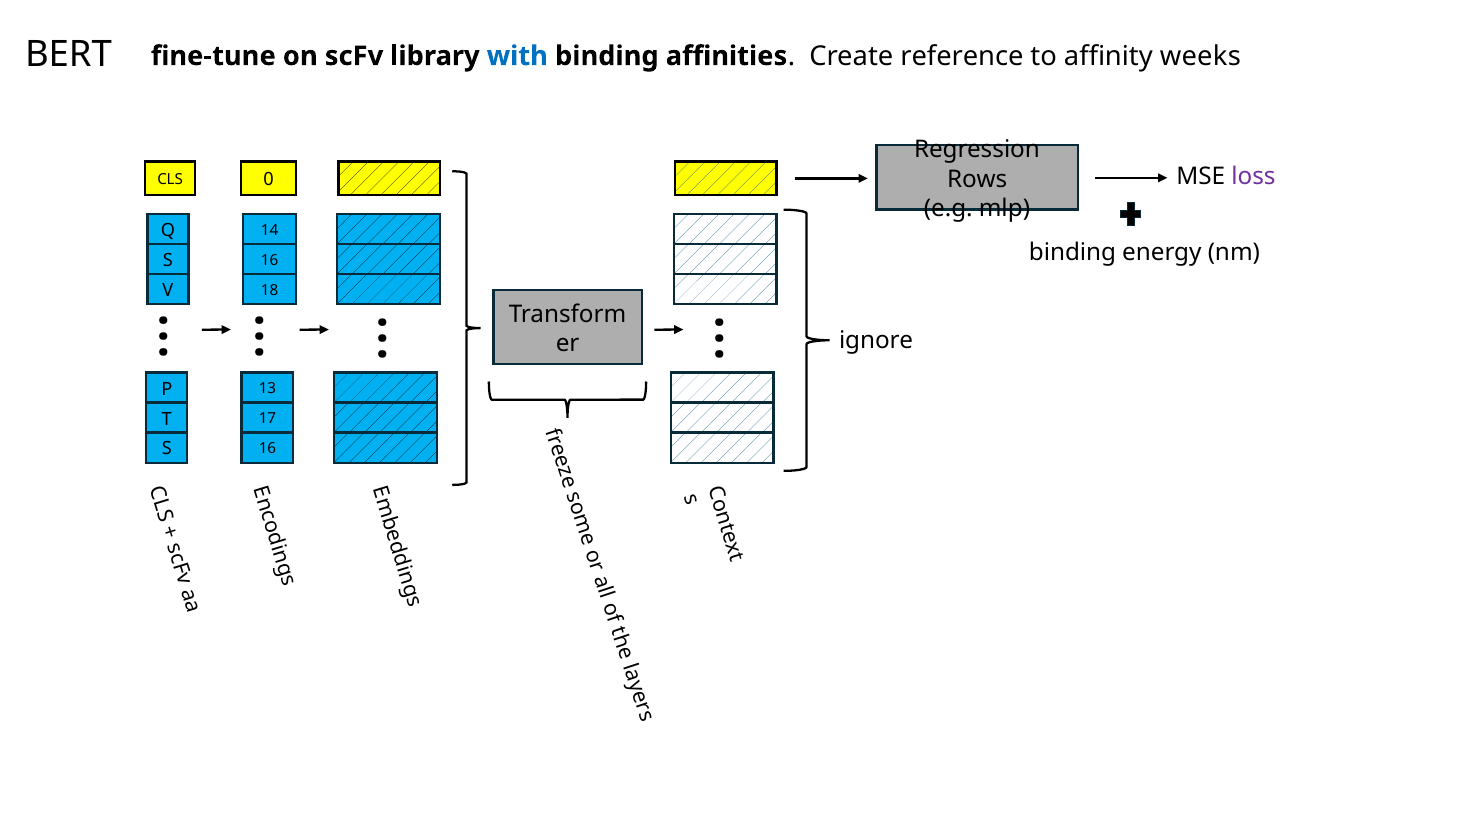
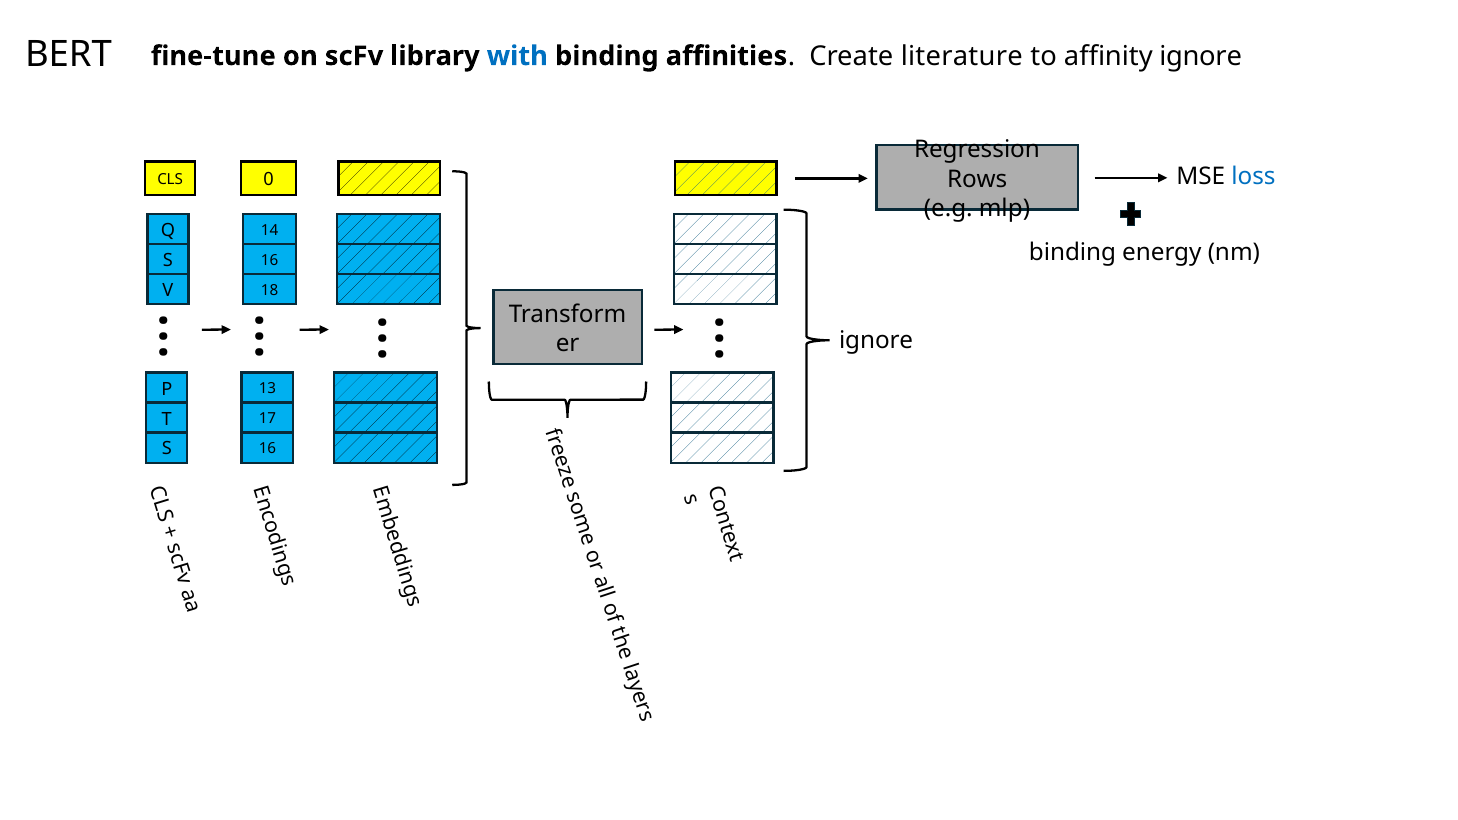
reference: reference -> literature
affinity weeks: weeks -> ignore
loss colour: purple -> blue
